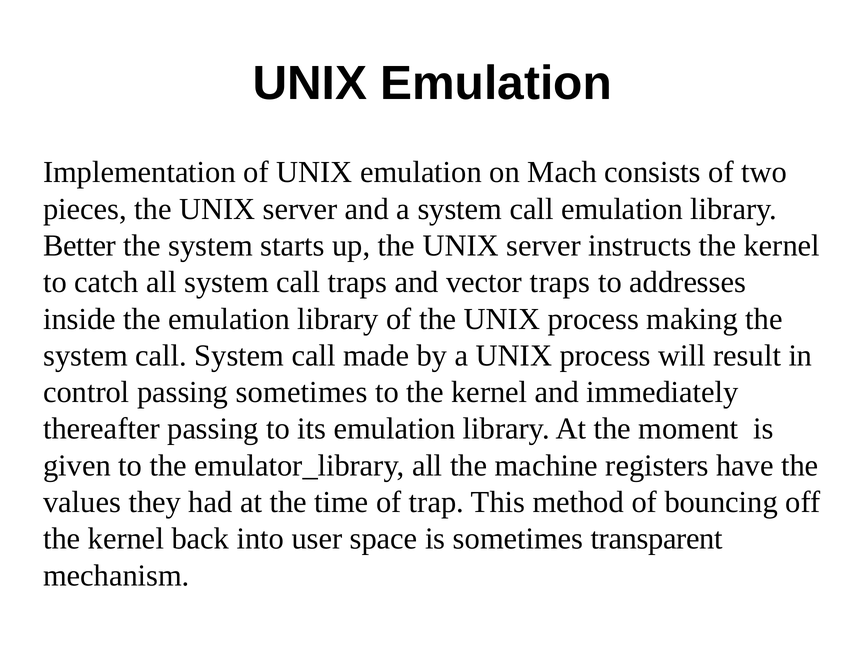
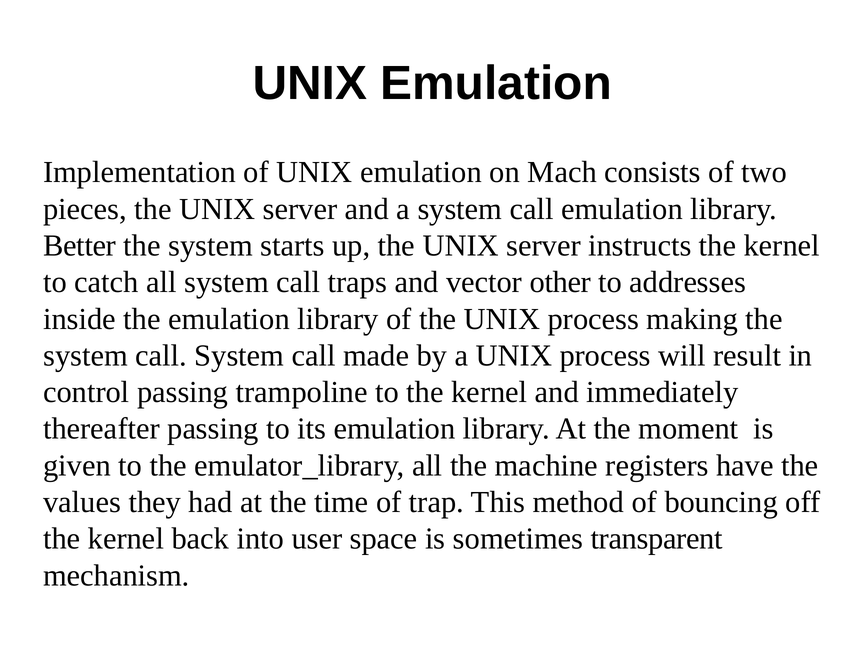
vector traps: traps -> other
passing sometimes: sometimes -> trampoline
